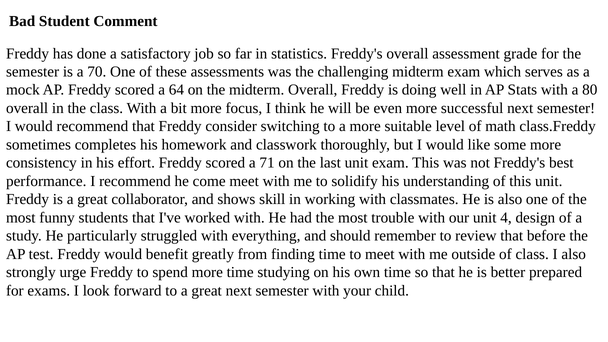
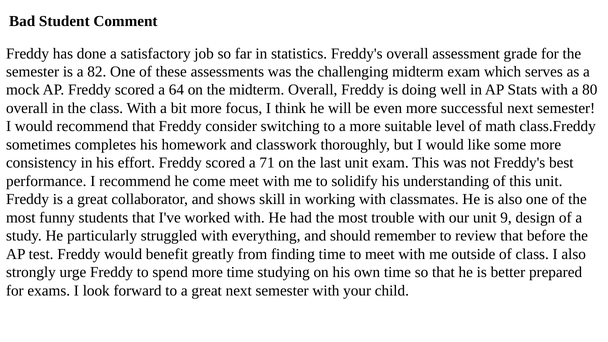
70: 70 -> 82
4: 4 -> 9
